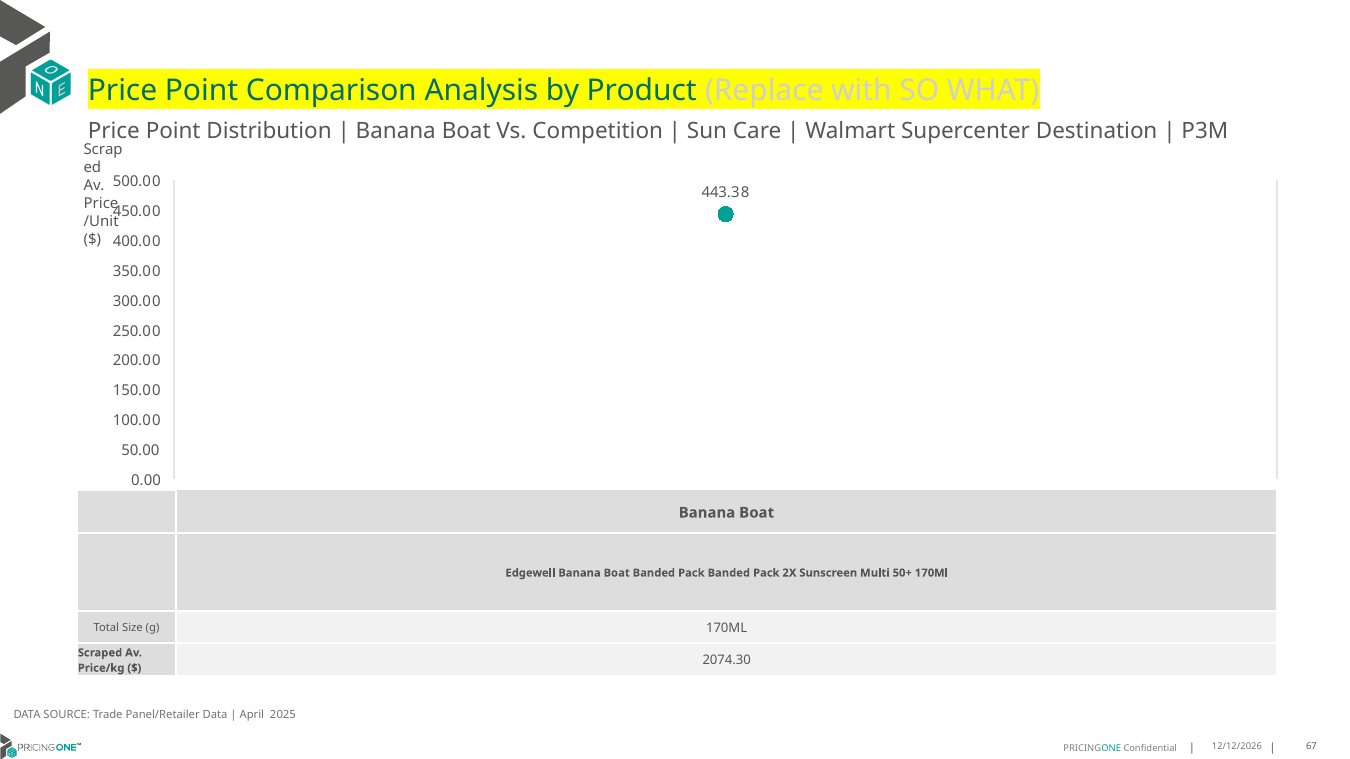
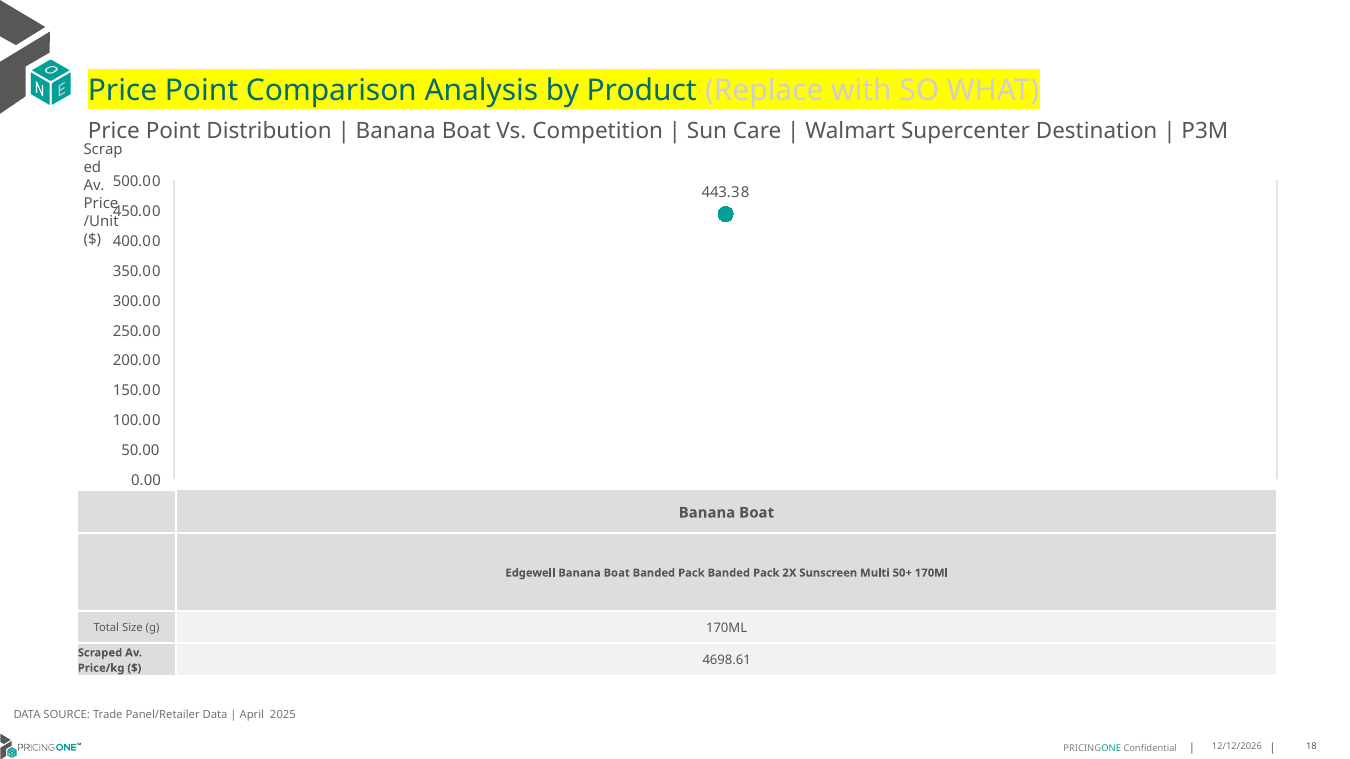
2074.30: 2074.30 -> 4698.61
67: 67 -> 18
